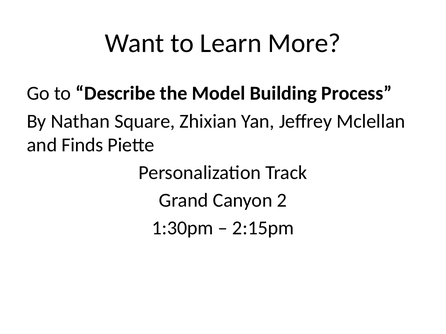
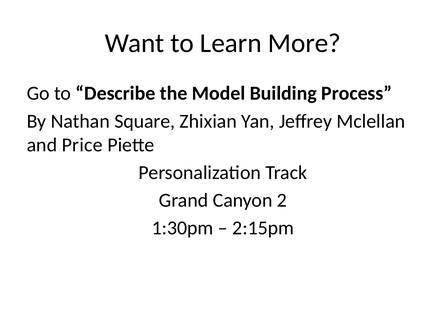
Finds: Finds -> Price
